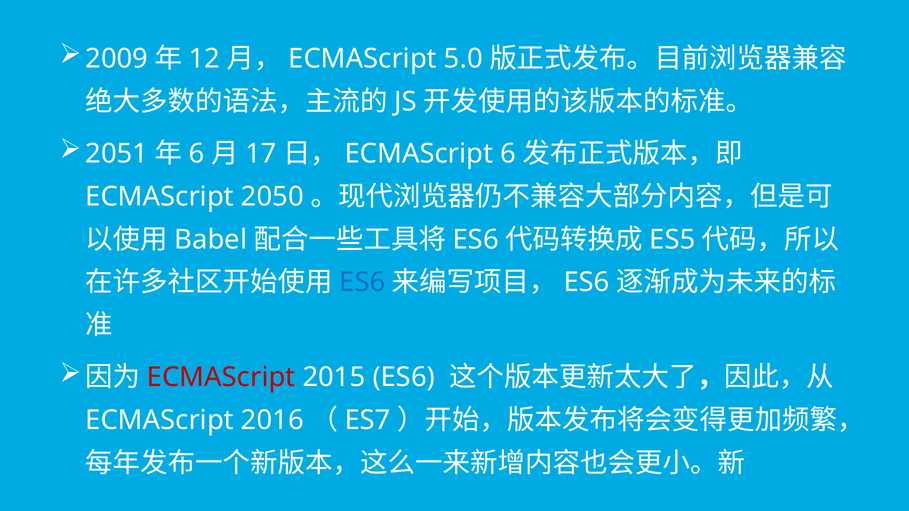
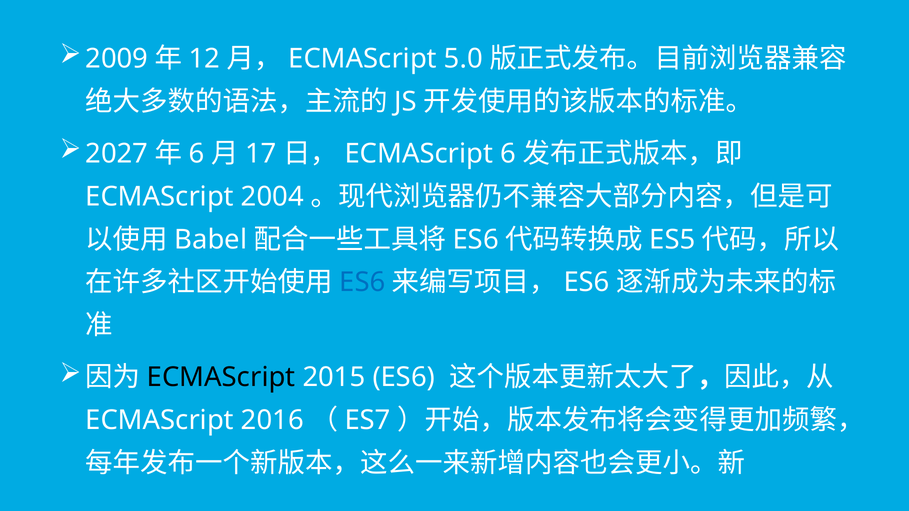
2051: 2051 -> 2027
2050: 2050 -> 2004
ECMAScript at (221, 378) colour: red -> black
